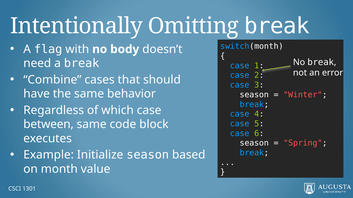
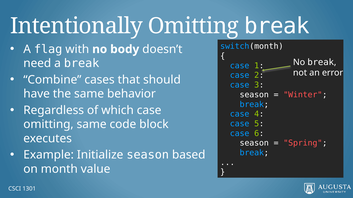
between at (49, 125): between -> omitting
